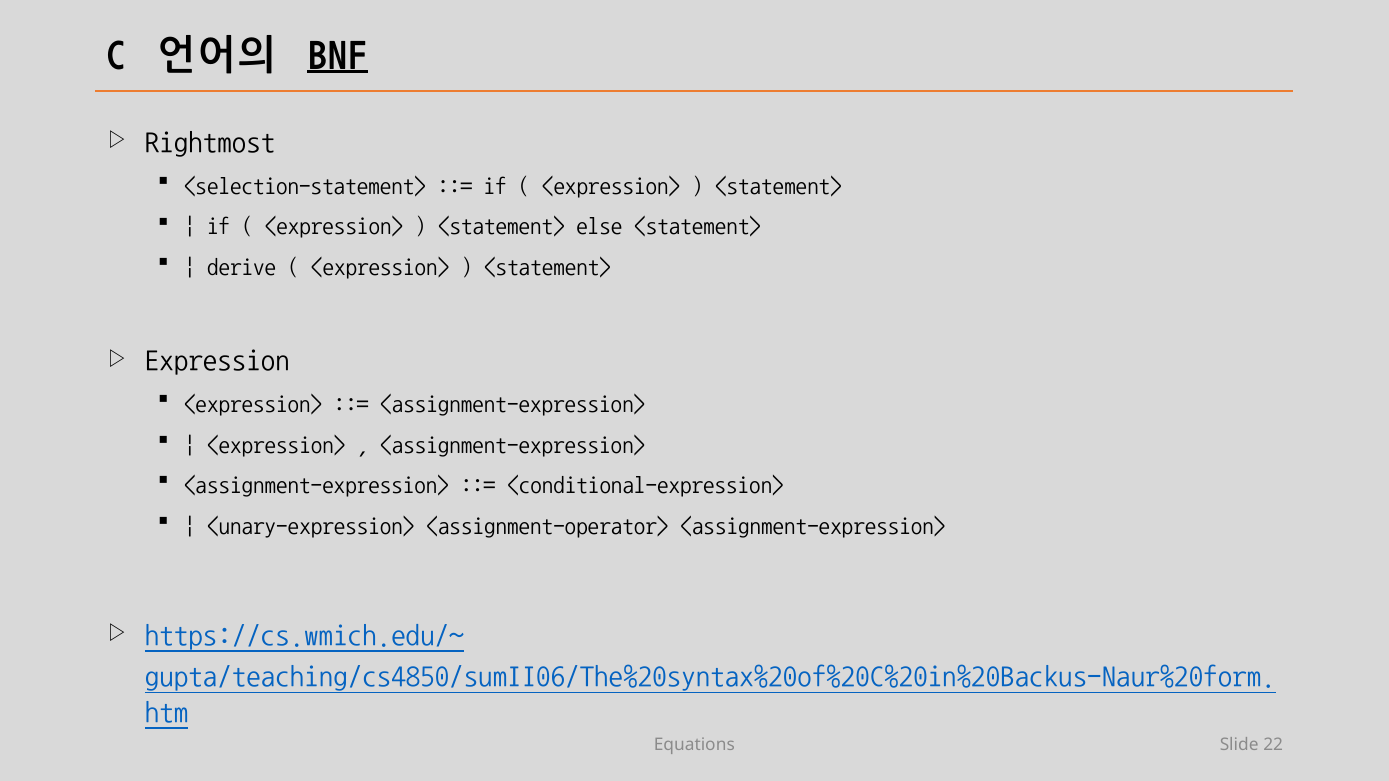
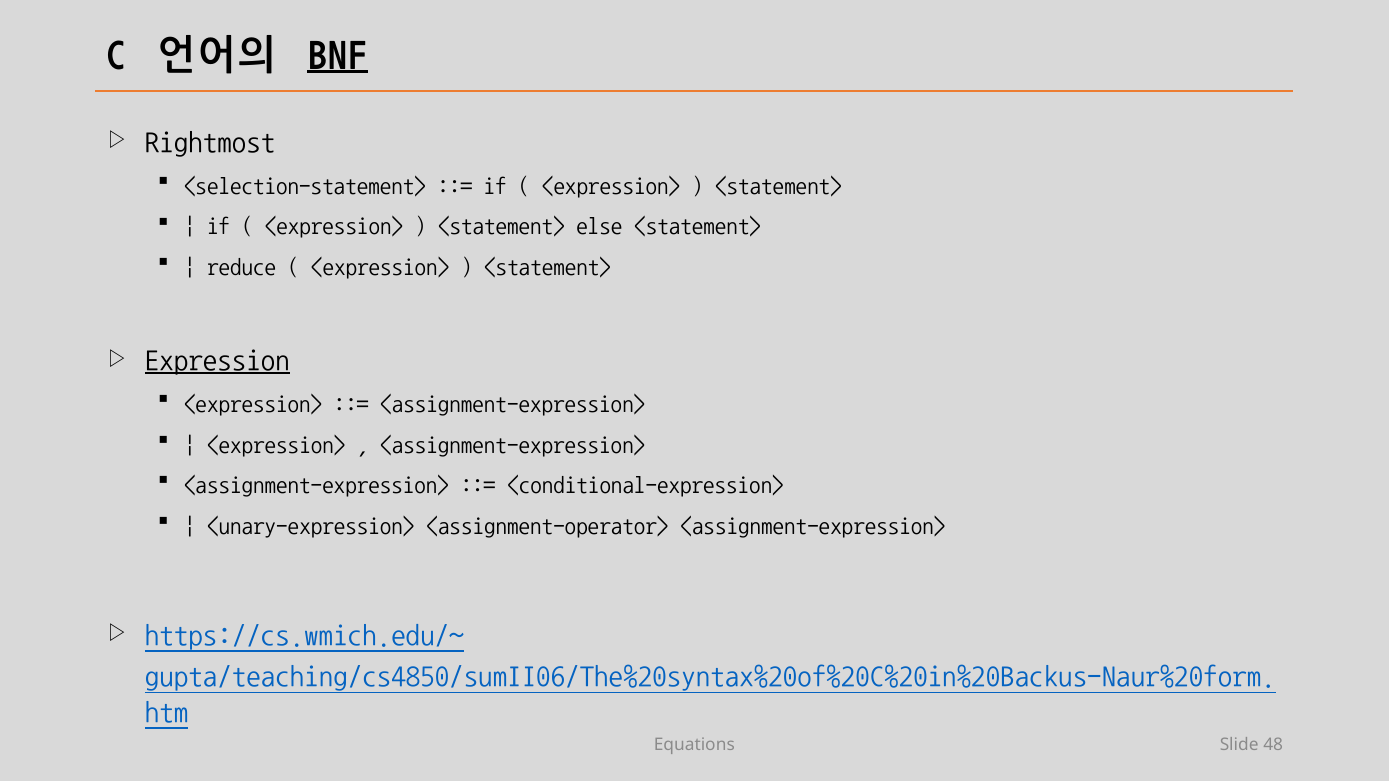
derive: derive -> reduce
Expression underline: none -> present
22: 22 -> 48
